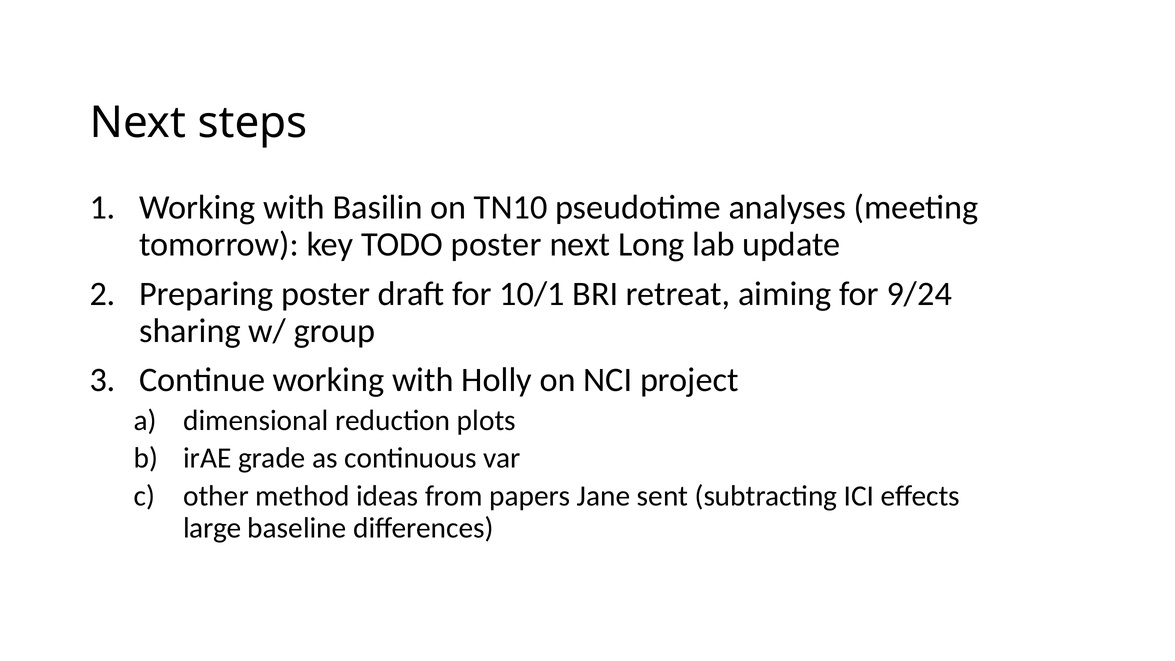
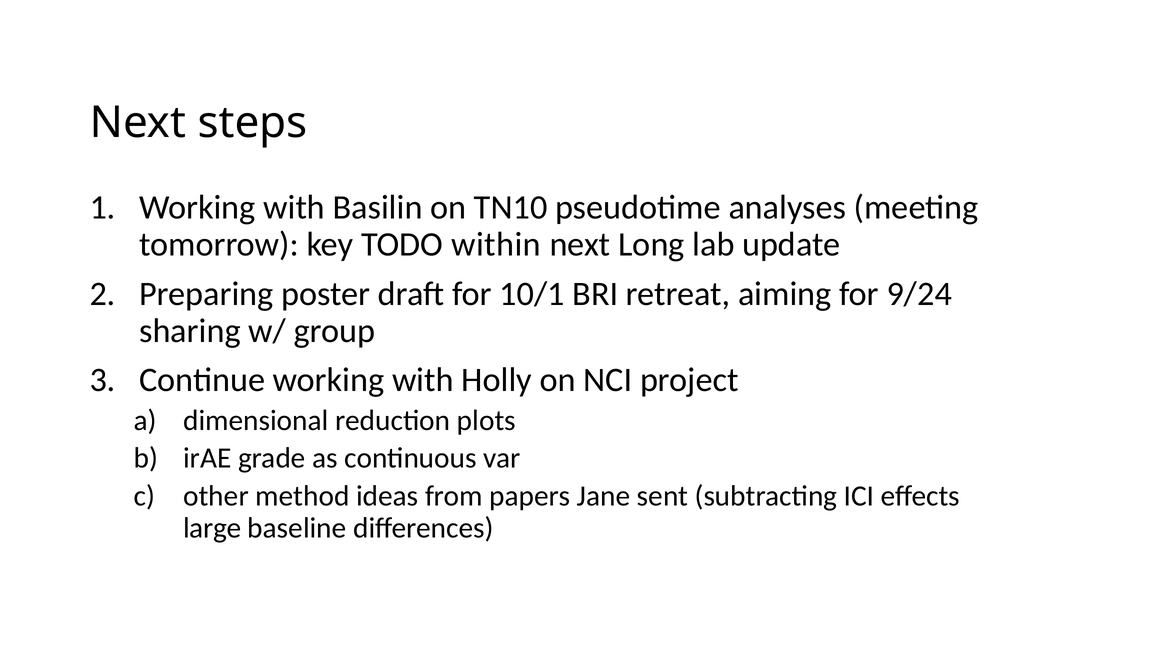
TODO poster: poster -> within
